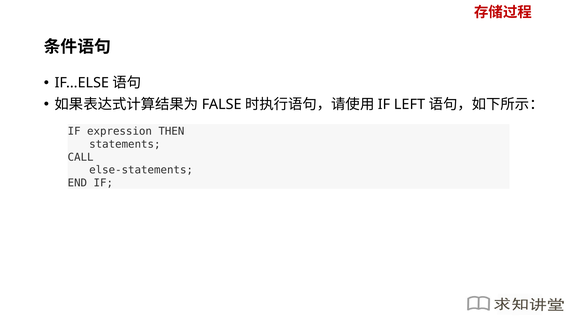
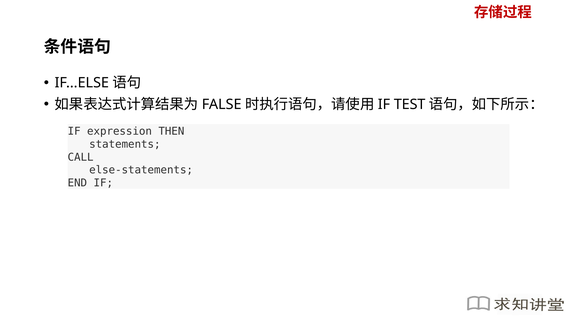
LEFT: LEFT -> TEST
